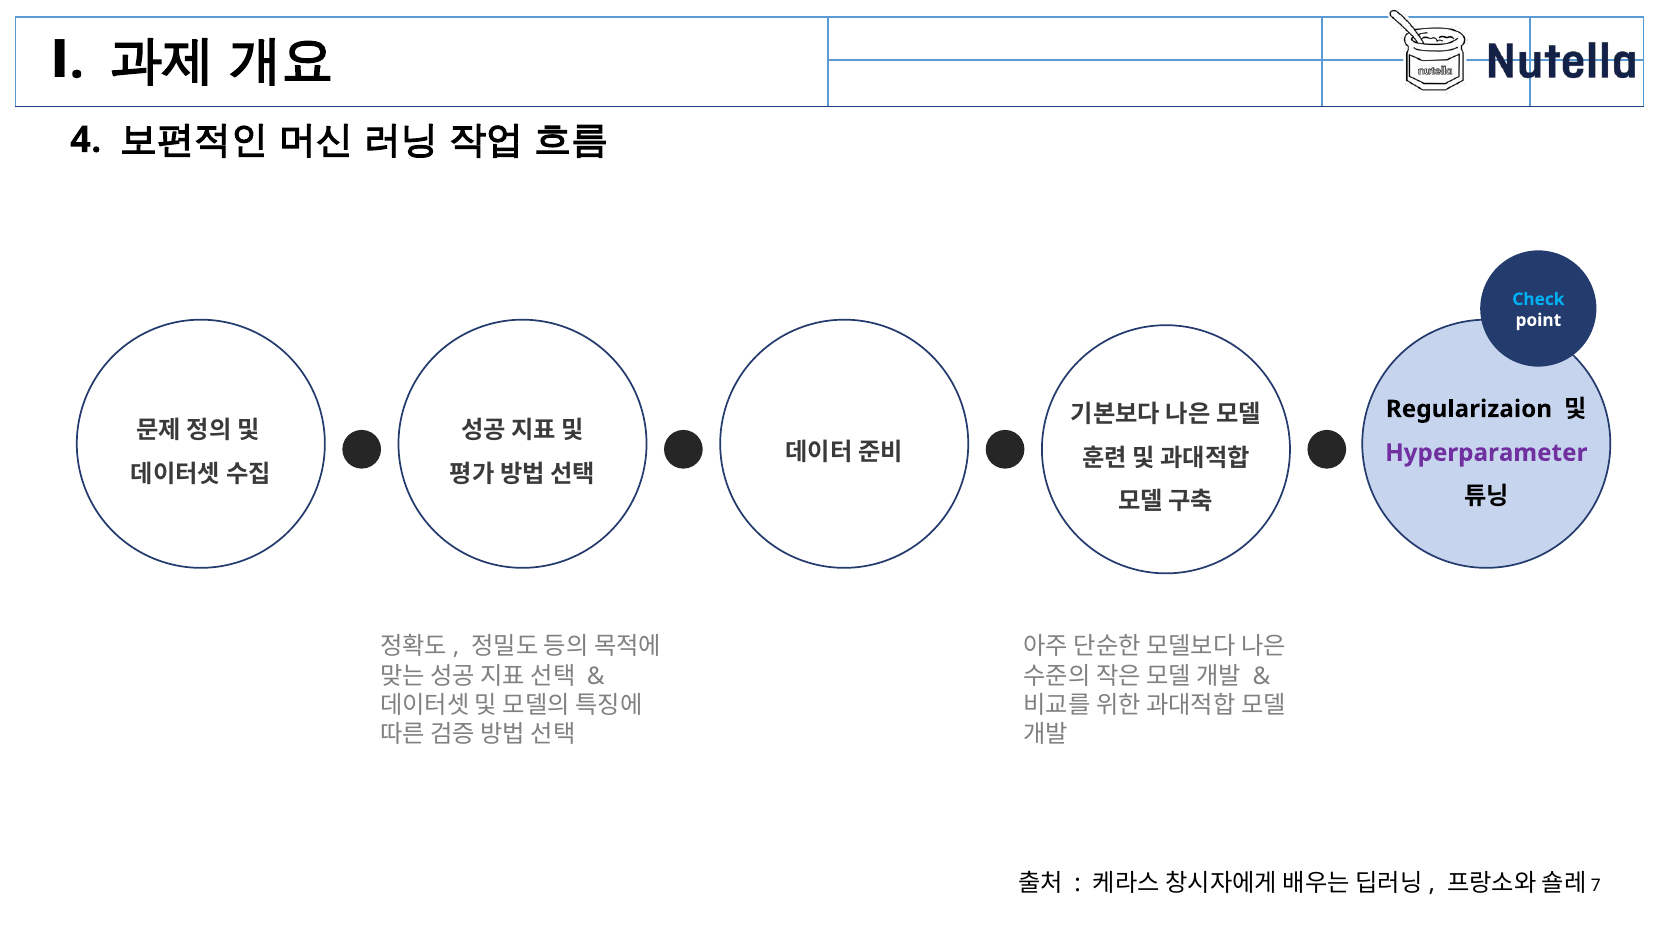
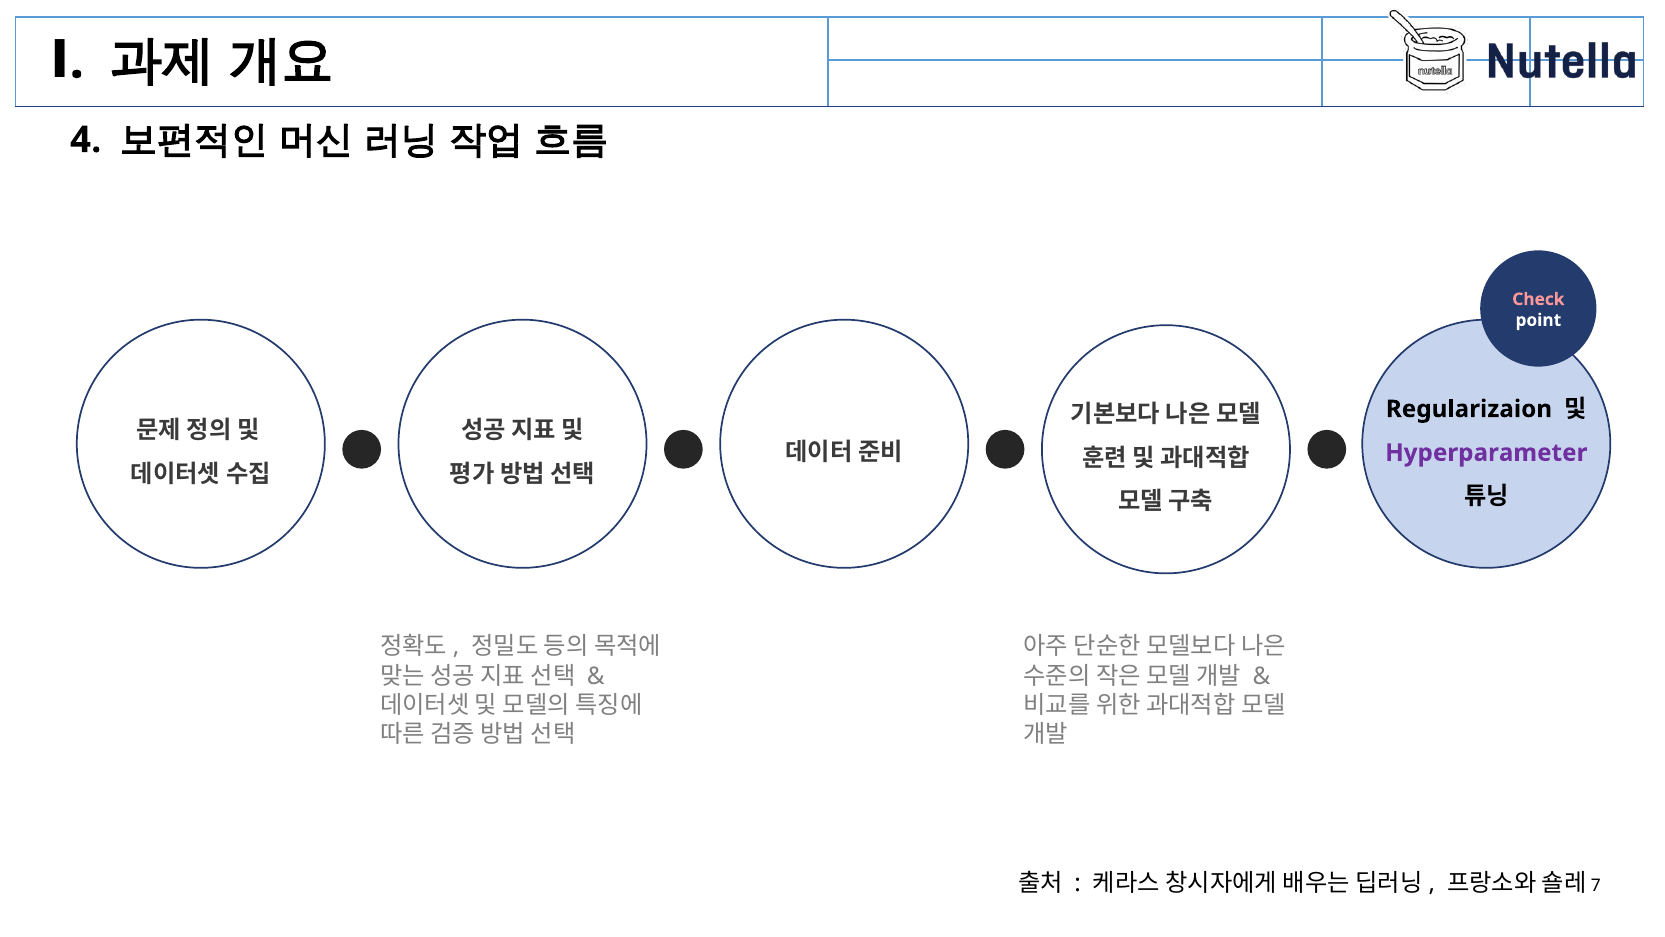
Check colour: light blue -> pink
